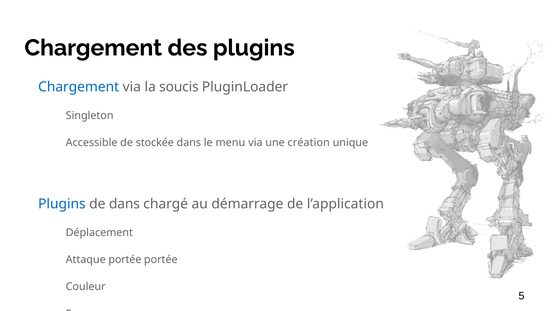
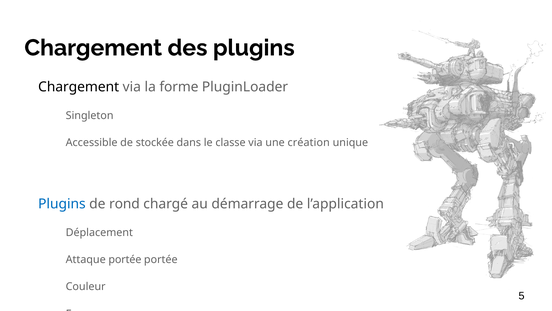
Chargement at (79, 87) colour: blue -> black
la soucis: soucis -> forme
menu: menu -> classe
de dans: dans -> rond
